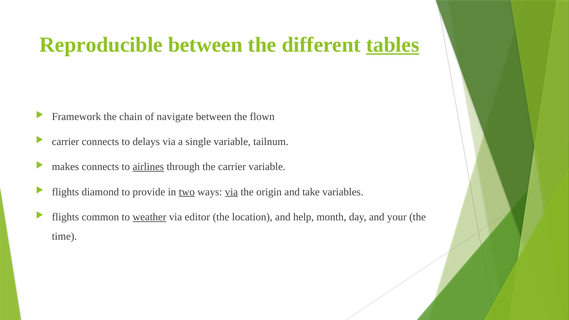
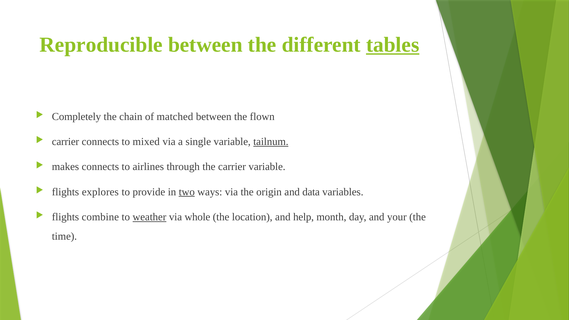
Framework: Framework -> Completely
navigate: navigate -> matched
delays: delays -> mixed
tailnum underline: none -> present
airlines underline: present -> none
diamond: diamond -> explores
via at (231, 192) underline: present -> none
take: take -> data
common: common -> combine
editor: editor -> whole
